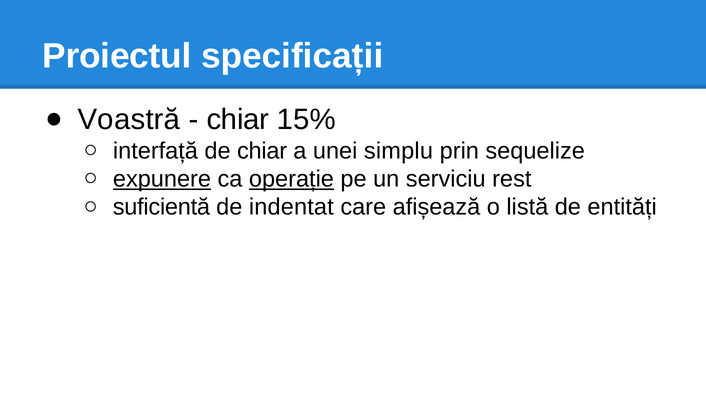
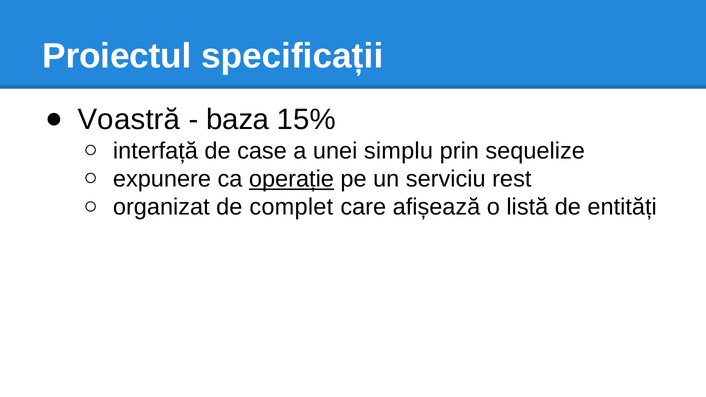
chiar at (238, 119): chiar -> baza
de chiar: chiar -> case
expunere underline: present -> none
suficientă: suficientă -> organizat
indentat: indentat -> complet
